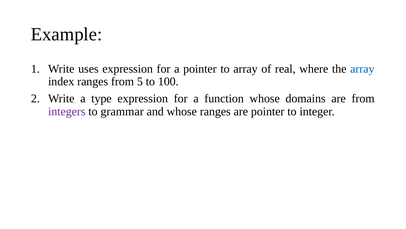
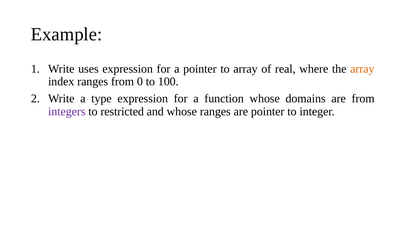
array at (362, 69) colour: blue -> orange
5: 5 -> 0
grammar: grammar -> restricted
